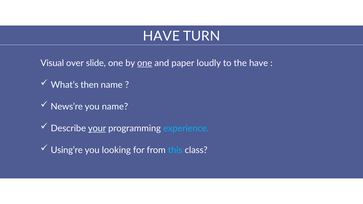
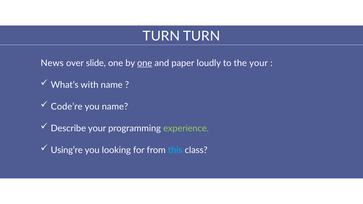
HAVE at (161, 36): HAVE -> TURN
Visual: Visual -> News
the have: have -> your
then: then -> with
News’re: News’re -> Code’re
your at (97, 128) underline: present -> none
experience colour: light blue -> light green
